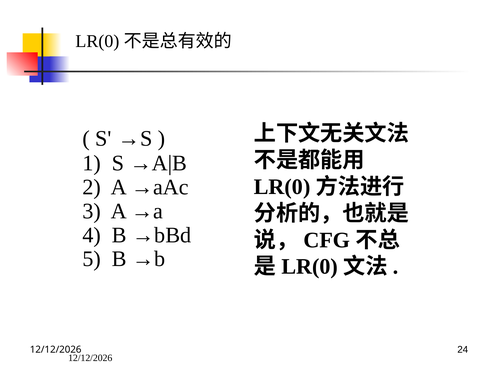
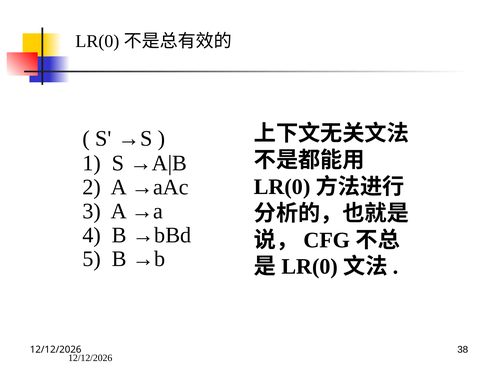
24: 24 -> 38
